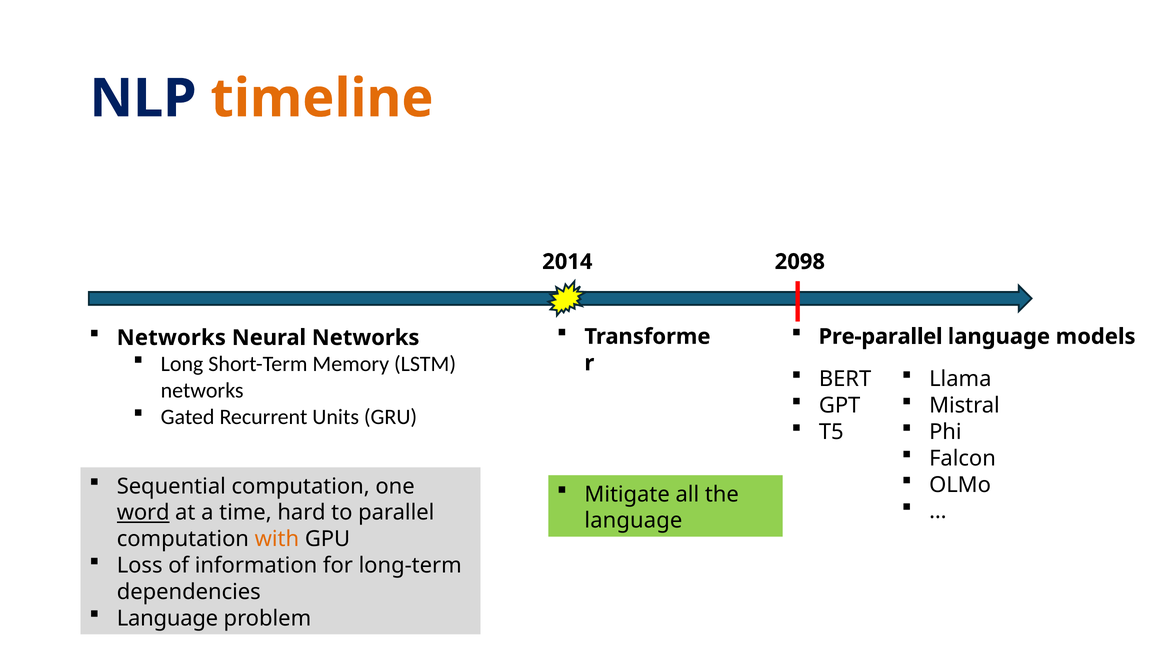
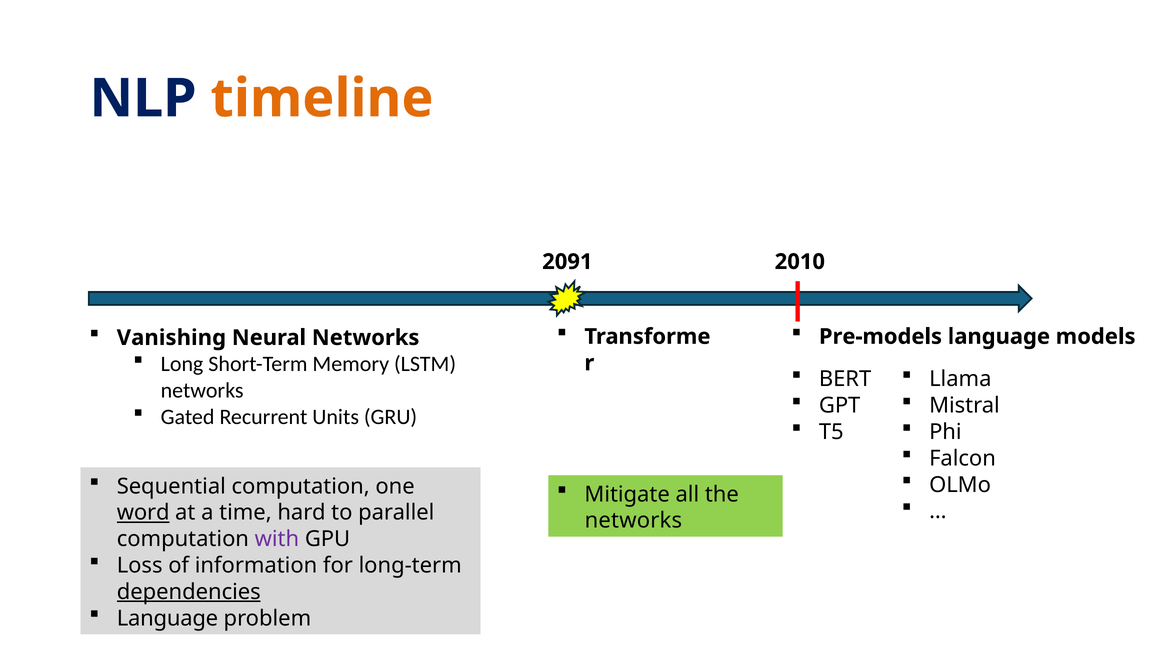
2014: 2014 -> 2091
2098: 2098 -> 2010
Pre-parallel: Pre-parallel -> Pre-models
Networks at (171, 338): Networks -> Vanishing
language at (633, 521): language -> networks
with colour: orange -> purple
dependencies underline: none -> present
